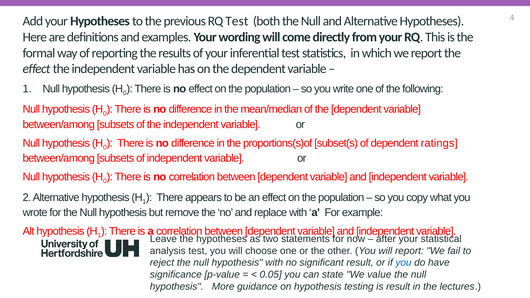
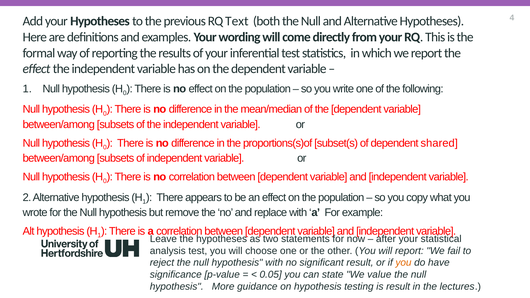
RQ Test: Test -> Text
ratings: ratings -> shared
you at (404, 263) colour: blue -> orange
